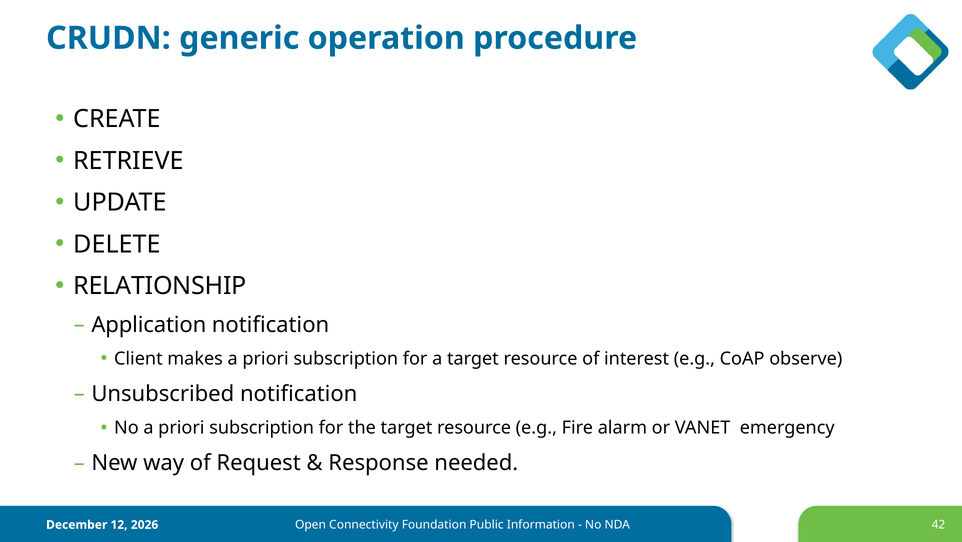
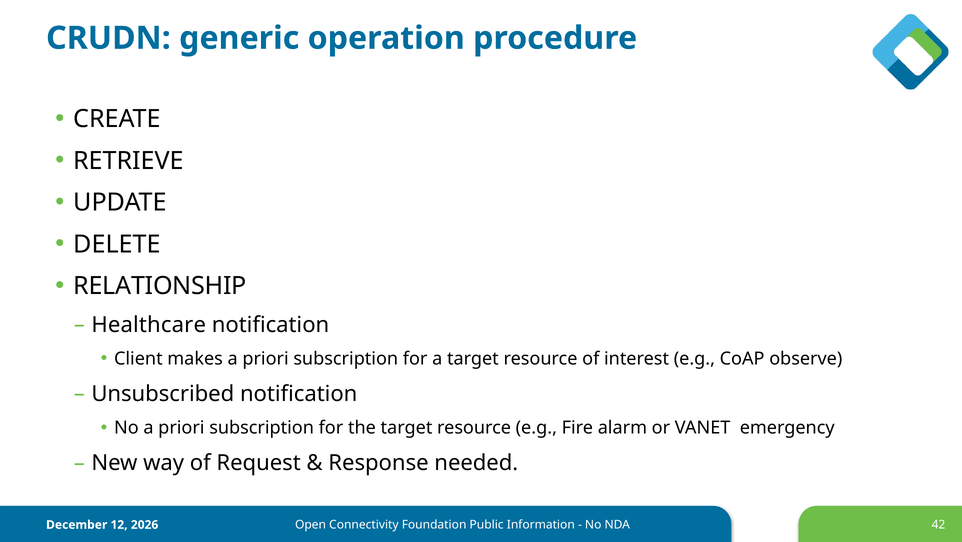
Application: Application -> Healthcare
